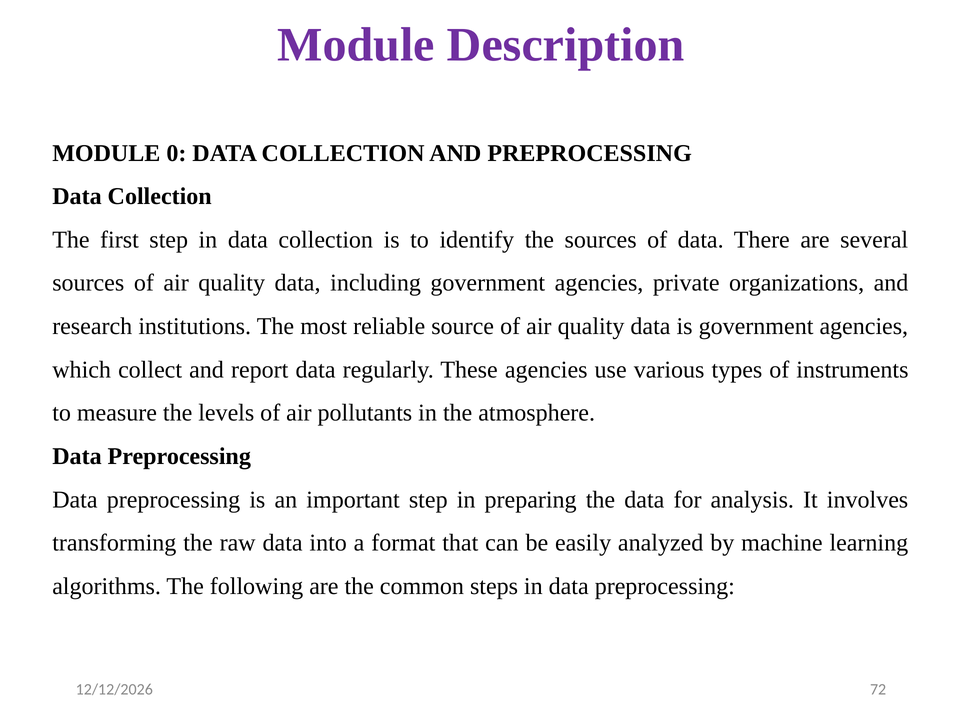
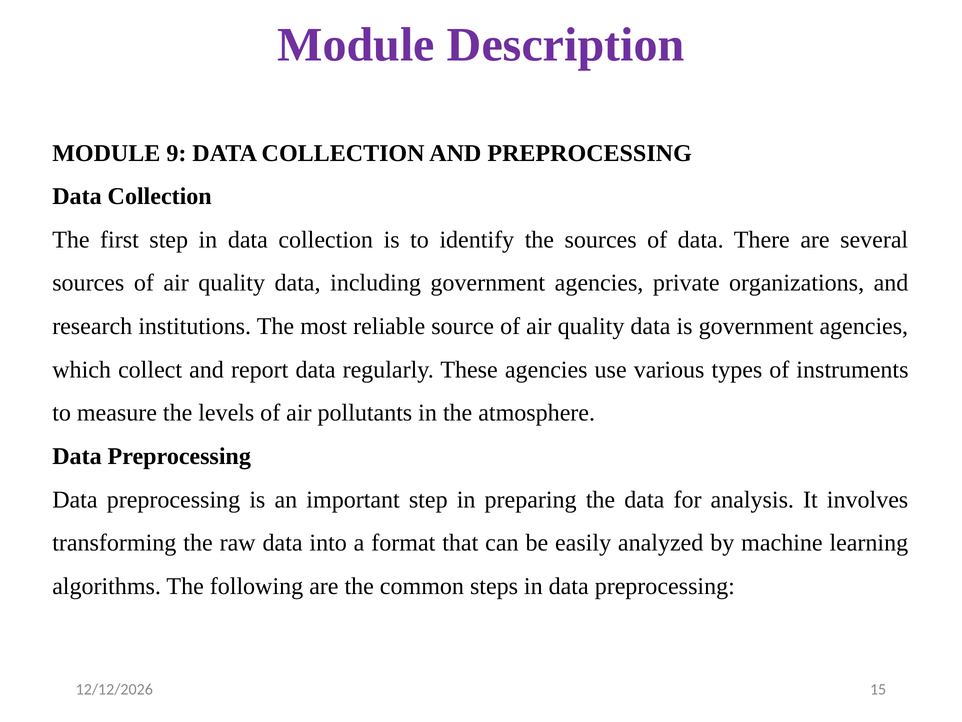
0: 0 -> 9
72: 72 -> 15
